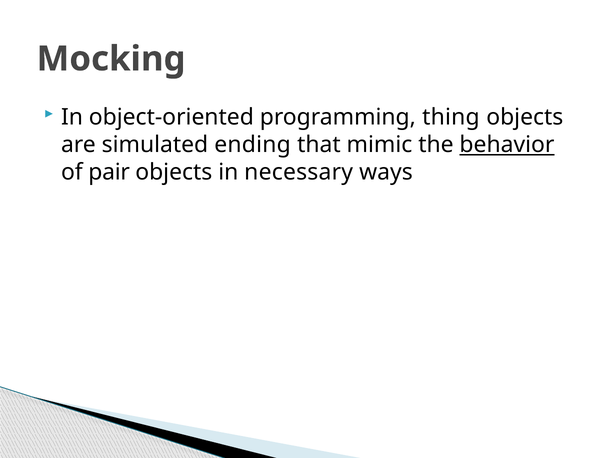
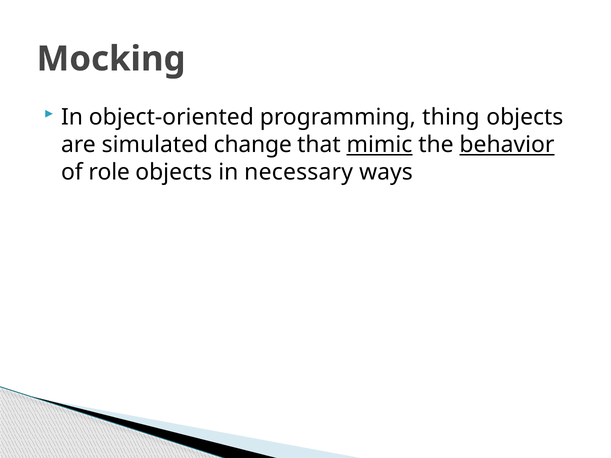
ending: ending -> change
mimic underline: none -> present
pair: pair -> role
